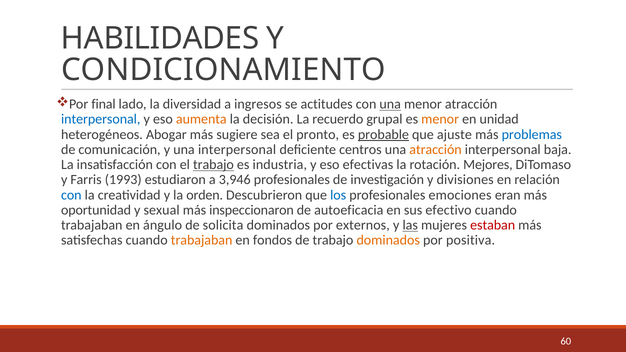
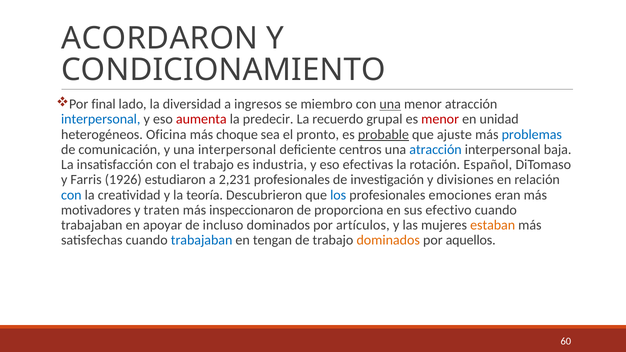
HABILIDADES: HABILIDADES -> ACORDARON
actitudes: actitudes -> miembro
aumenta colour: orange -> red
decisión: decisión -> predecir
menor at (440, 119) colour: orange -> red
Abogar: Abogar -> Oficina
sugiere: sugiere -> choque
atracción at (436, 150) colour: orange -> blue
trabajo at (213, 165) underline: present -> none
Mejores: Mejores -> Español
1993: 1993 -> 1926
3,946: 3,946 -> 2,231
orden: orden -> teoría
oportunidad: oportunidad -> motivadores
sexual: sexual -> traten
autoeficacia: autoeficacia -> proporciona
ángulo: ángulo -> apoyar
solicita: solicita -> incluso
externos: externos -> artículos
las underline: present -> none
estaban colour: red -> orange
trabajaban at (202, 240) colour: orange -> blue
fondos: fondos -> tengan
positiva: positiva -> aquellos
